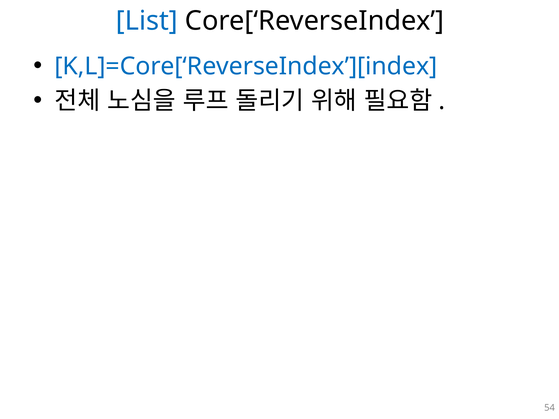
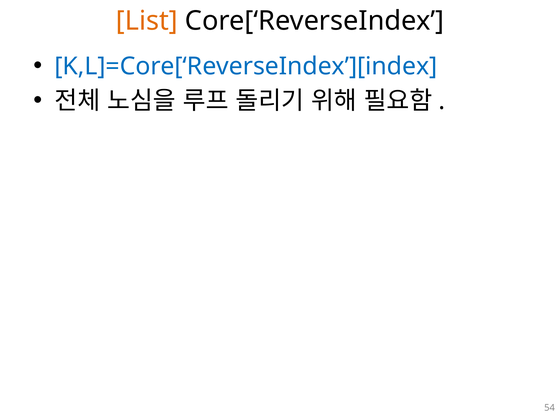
List colour: blue -> orange
